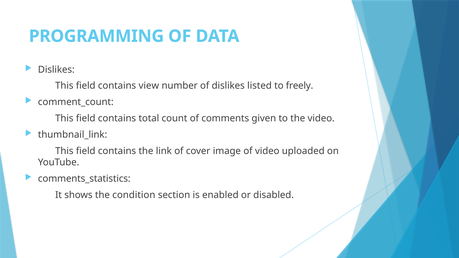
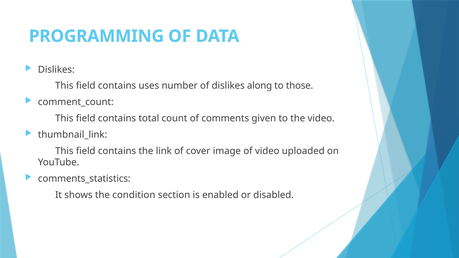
view: view -> uses
listed: listed -> along
freely: freely -> those
